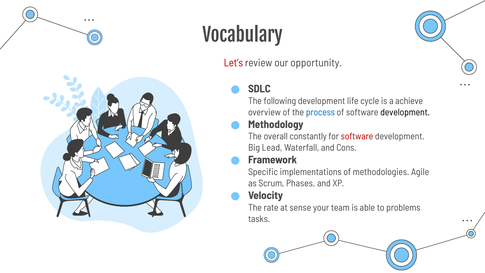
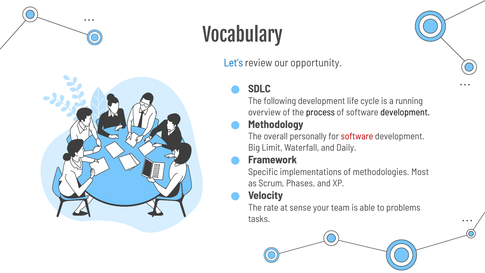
Let’s colour: red -> blue
achieve: achieve -> running
process colour: blue -> black
constantly: constantly -> personally
Lead: Lead -> Limit
Cons: Cons -> Daily
Agile: Agile -> Most
